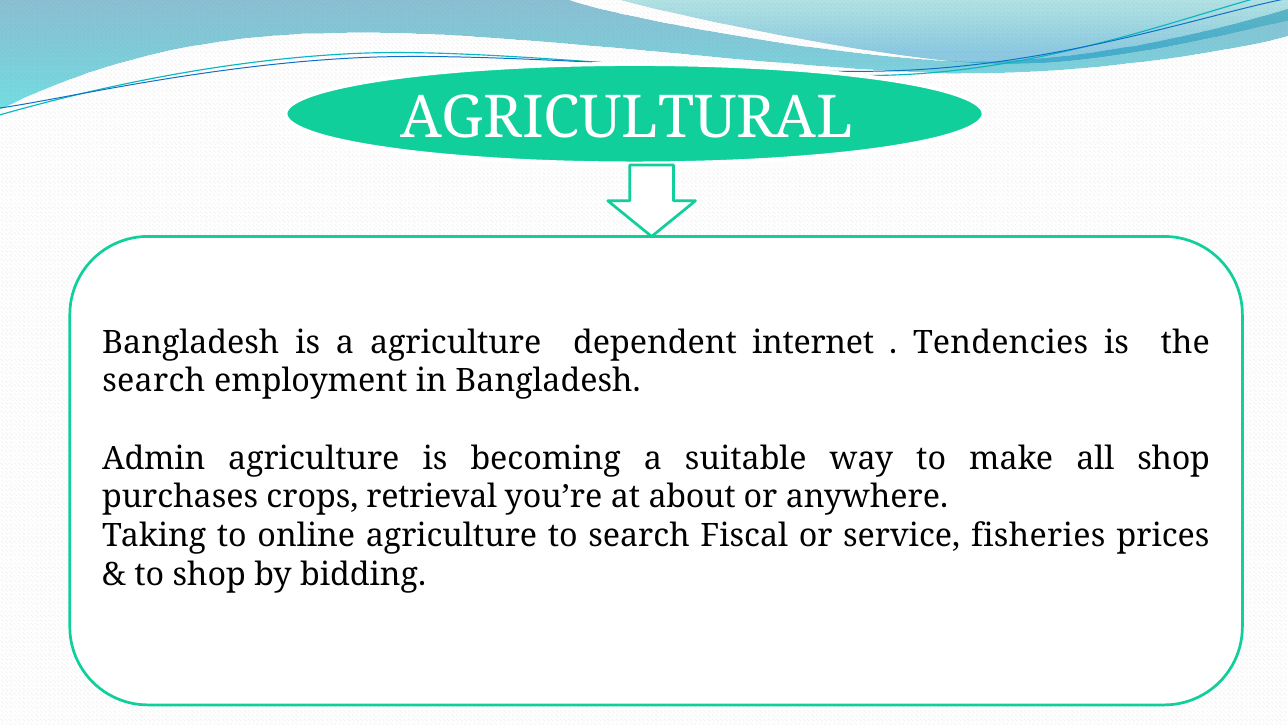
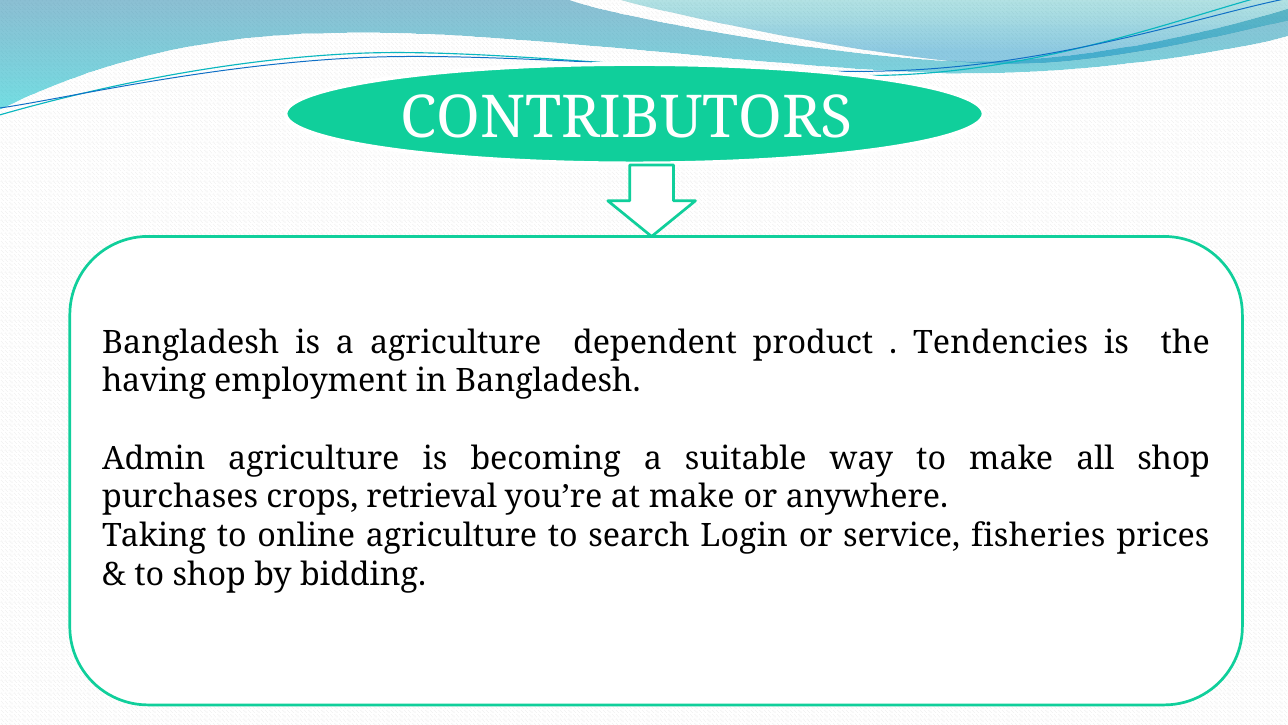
AGRICULTURAL: AGRICULTURAL -> CONTRIBUTORS
internet: internet -> product
search at (154, 381): search -> having
at about: about -> make
Fiscal: Fiscal -> Login
